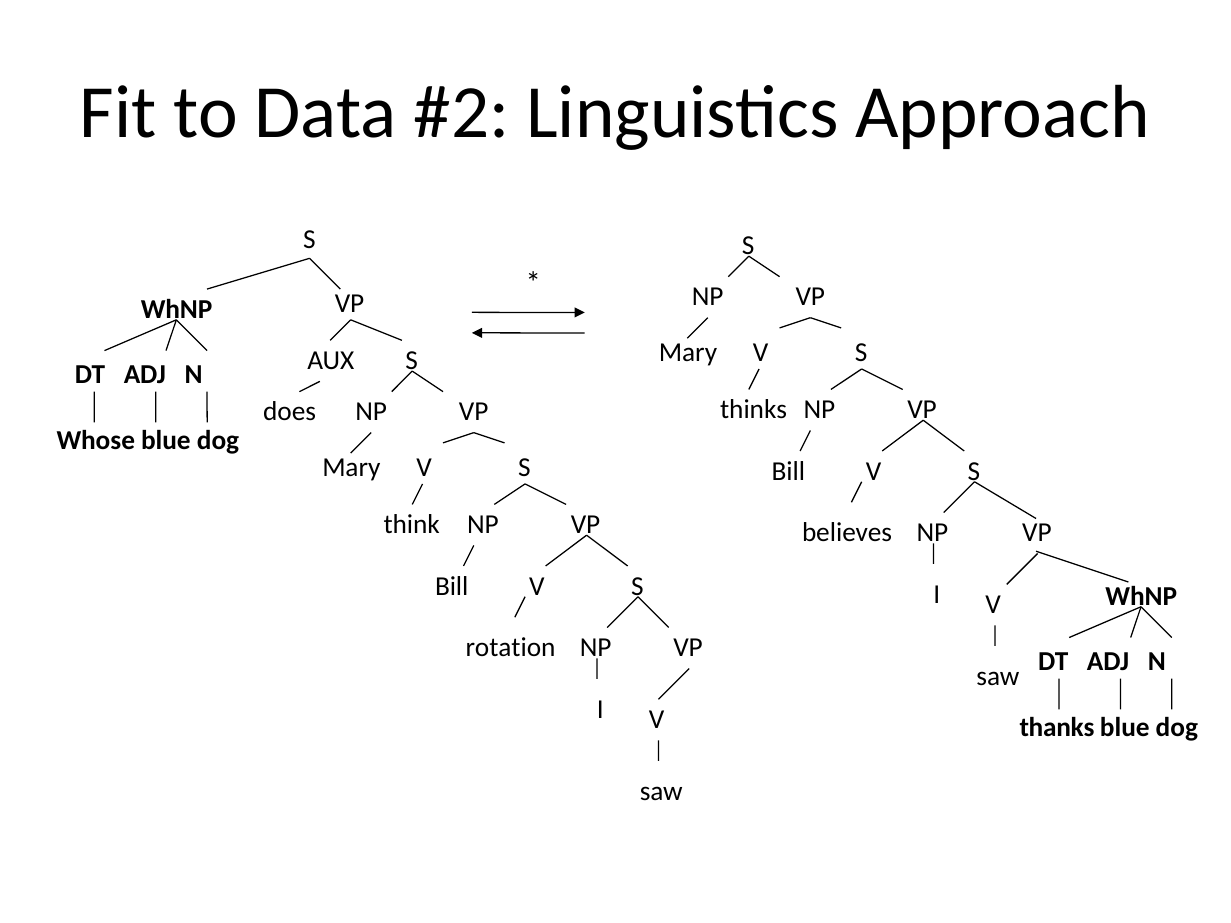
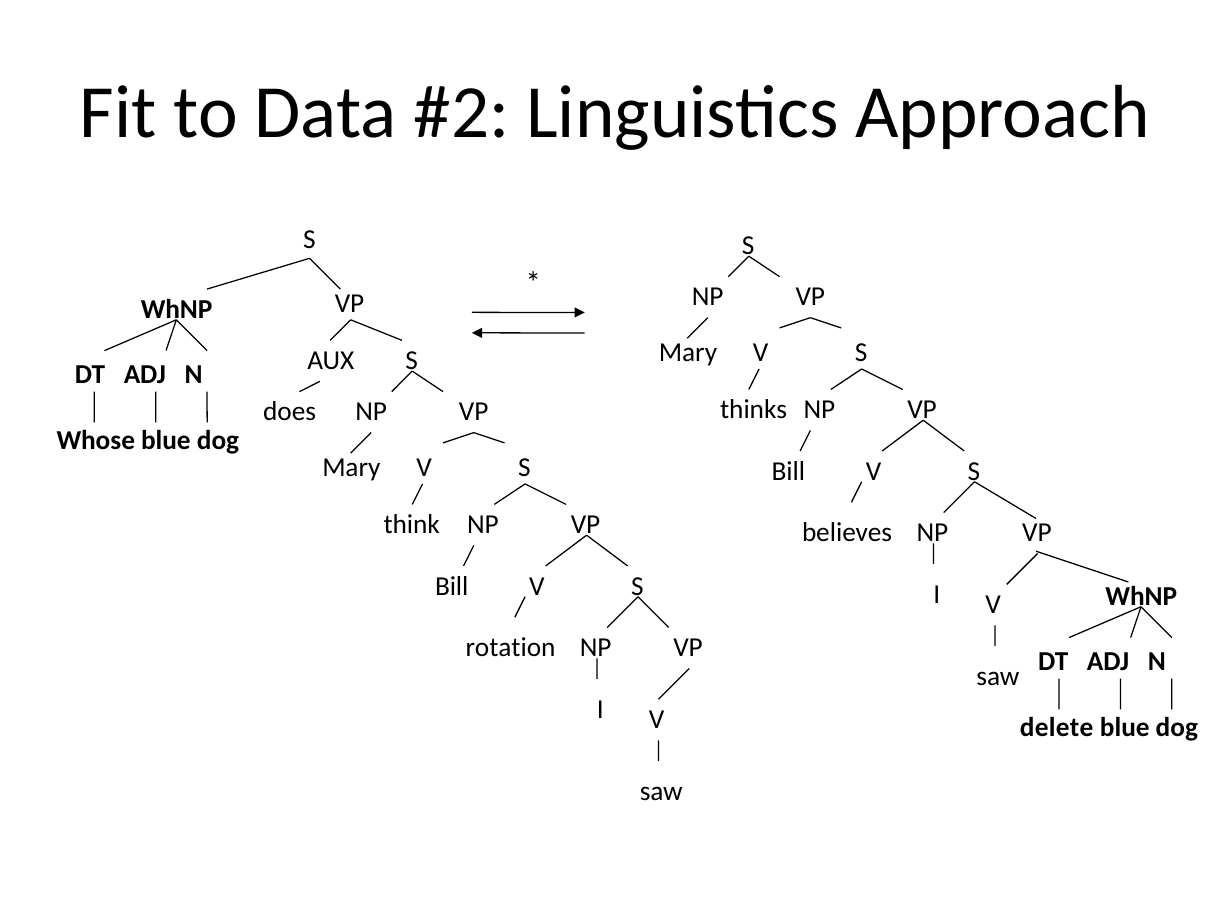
thanks: thanks -> delete
